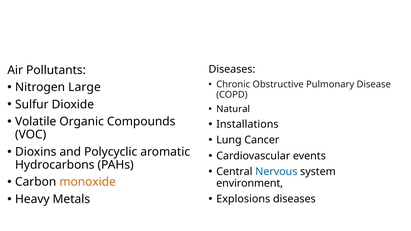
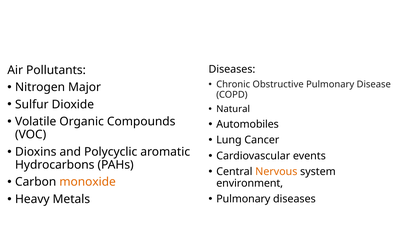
Large: Large -> Major
Installations: Installations -> Automobiles
Nervous colour: blue -> orange
Explosions at (243, 199): Explosions -> Pulmonary
